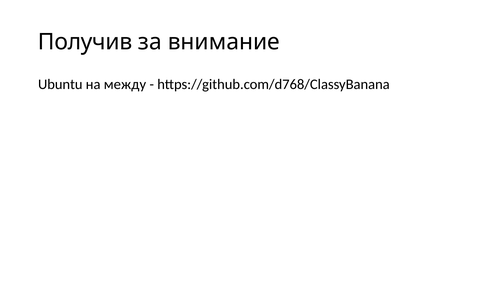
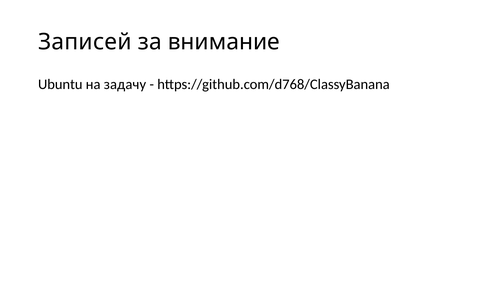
Получив: Получив -> Записей
между: между -> задачу
